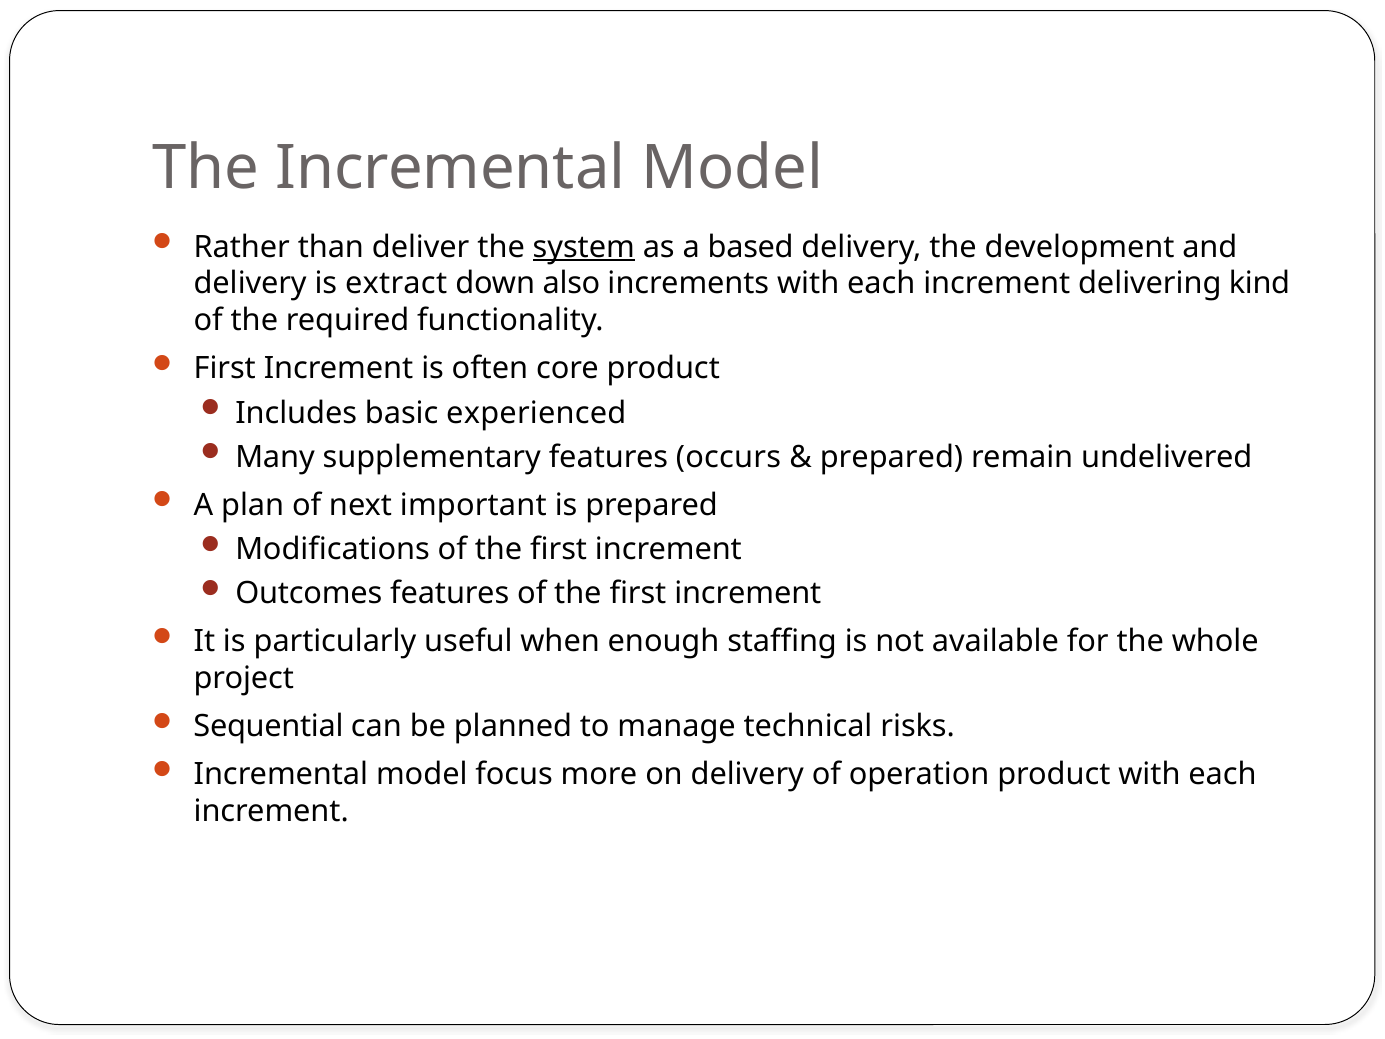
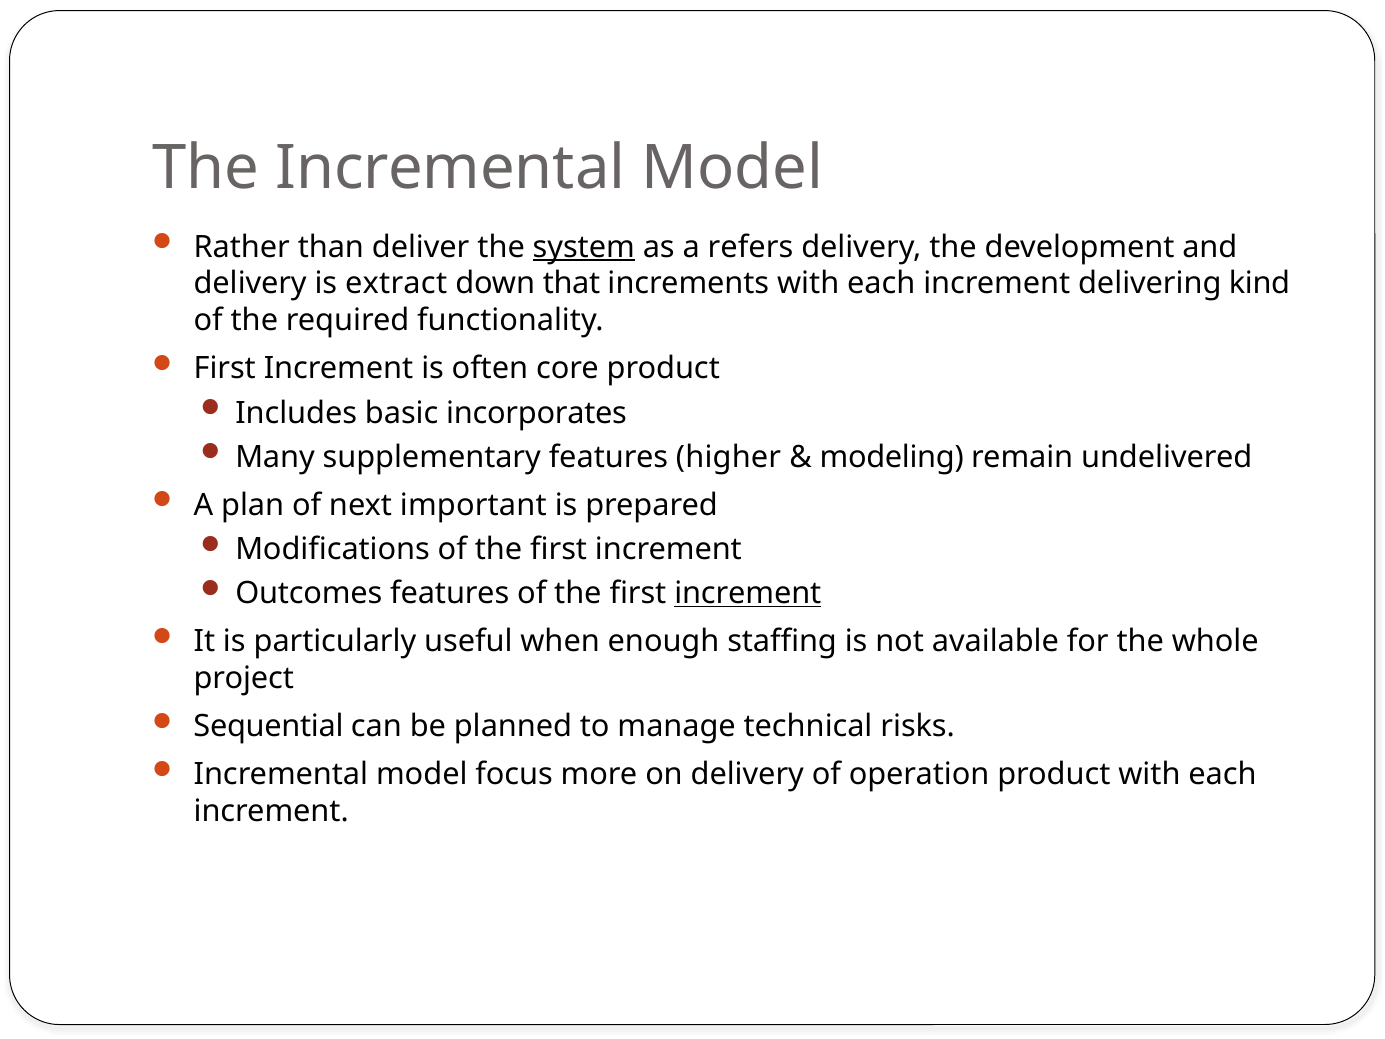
based: based -> refers
also: also -> that
experienced: experienced -> incorporates
occurs: occurs -> higher
prepared at (891, 457): prepared -> modeling
increment at (748, 593) underline: none -> present
